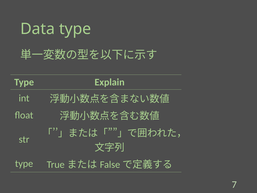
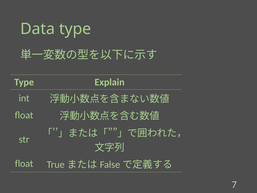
type at (24, 163): type -> float
